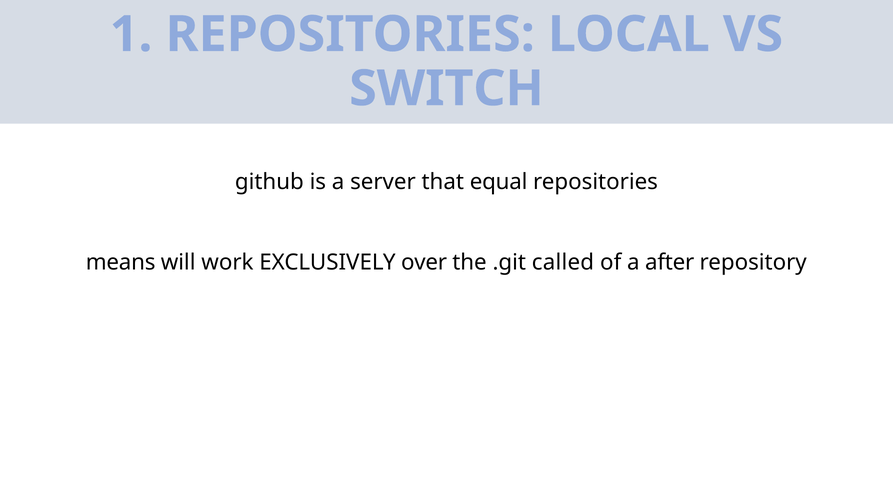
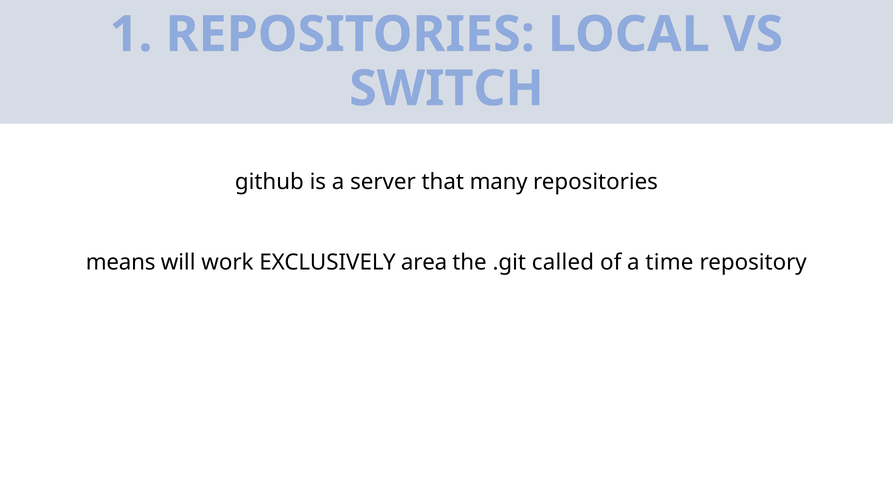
equal: equal -> many
over: over -> area
after: after -> time
